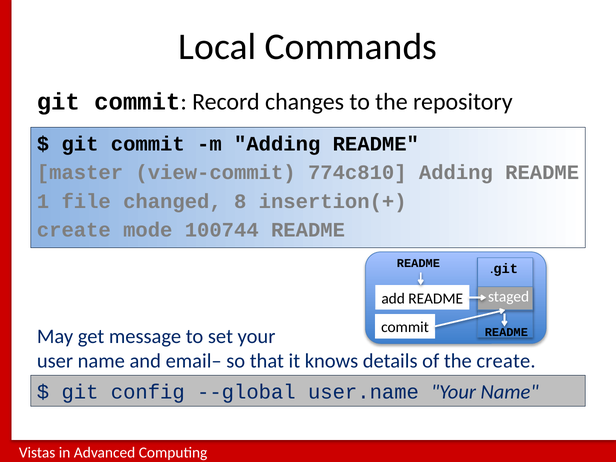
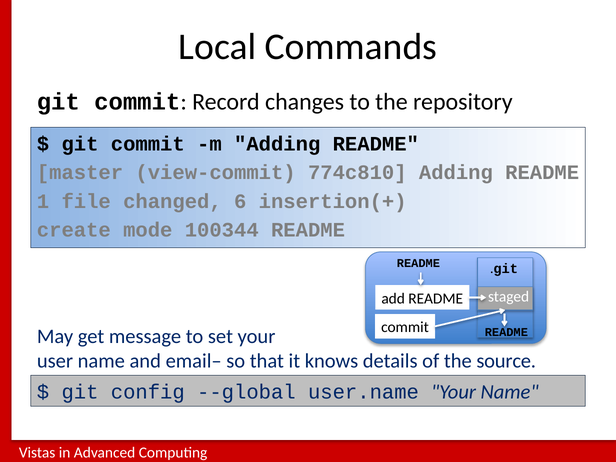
8: 8 -> 6
100744: 100744 -> 100344
the create: create -> source
